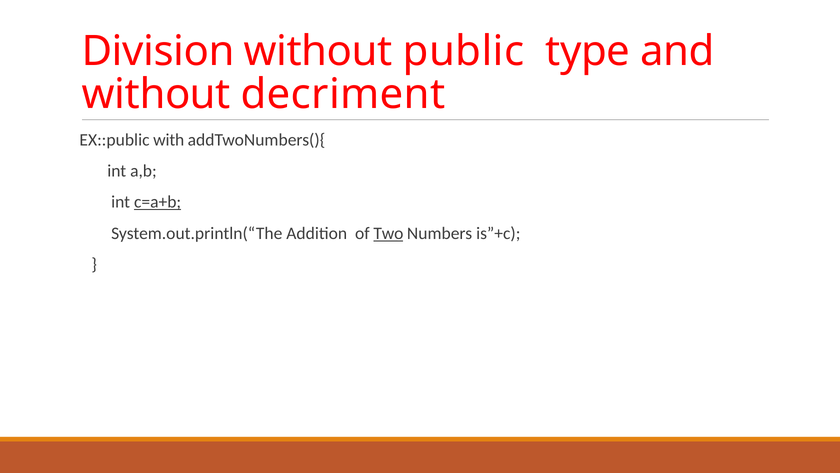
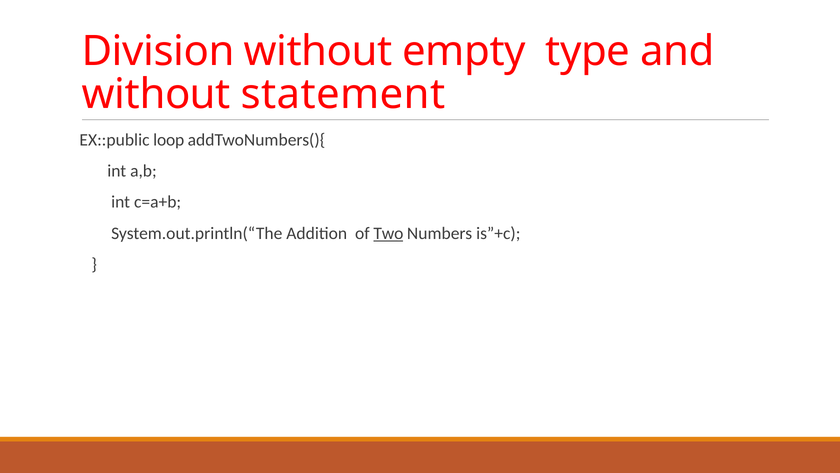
public: public -> empty
decriment: decriment -> statement
with: with -> loop
c=a+b underline: present -> none
